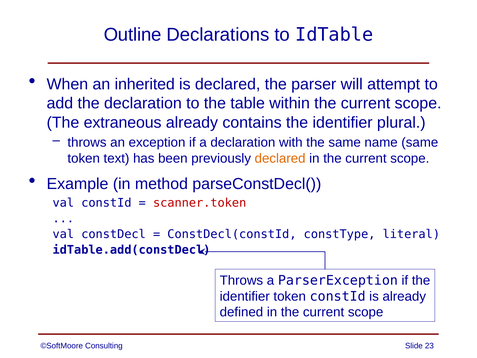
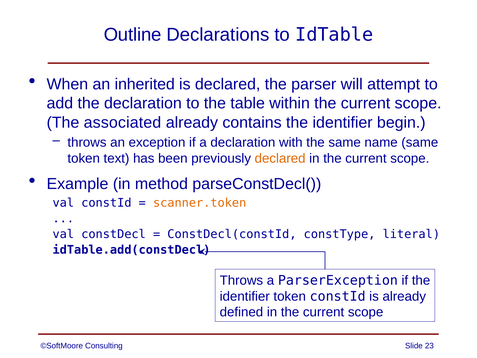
extraneous: extraneous -> associated
plural: plural -> begin
scanner.token colour: red -> orange
